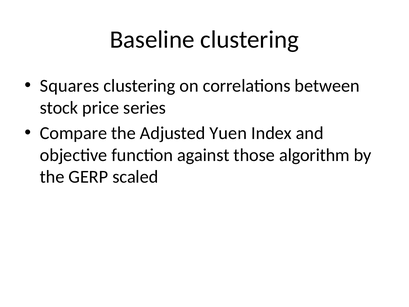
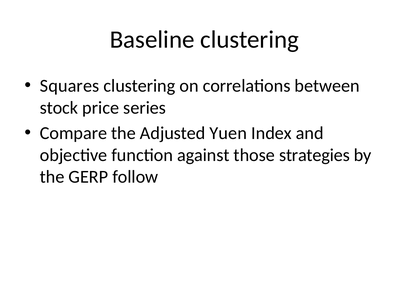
algorithm: algorithm -> strategies
scaled: scaled -> follow
